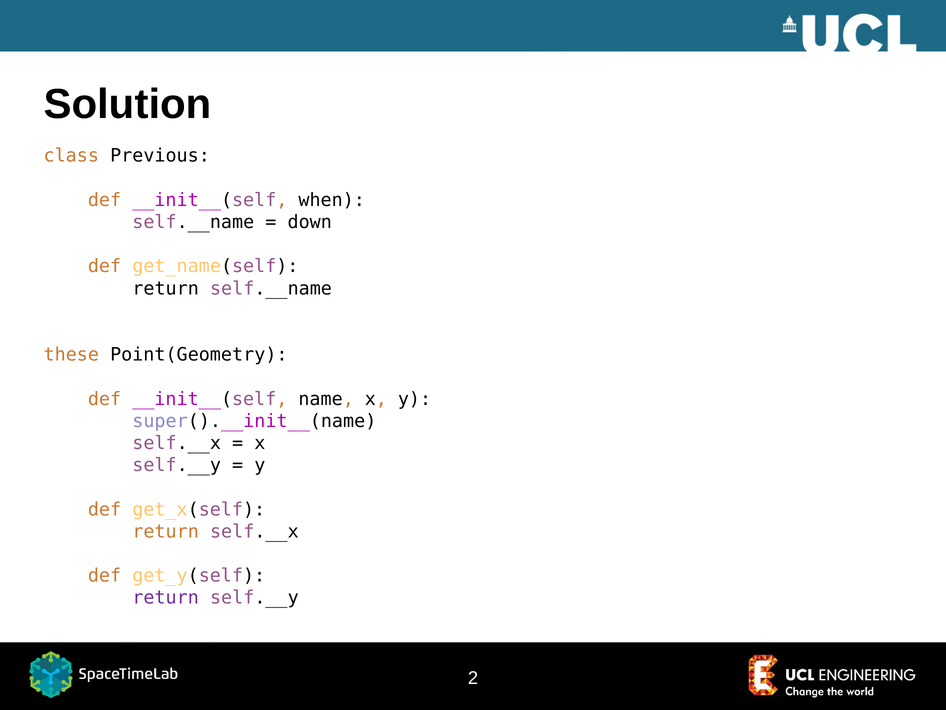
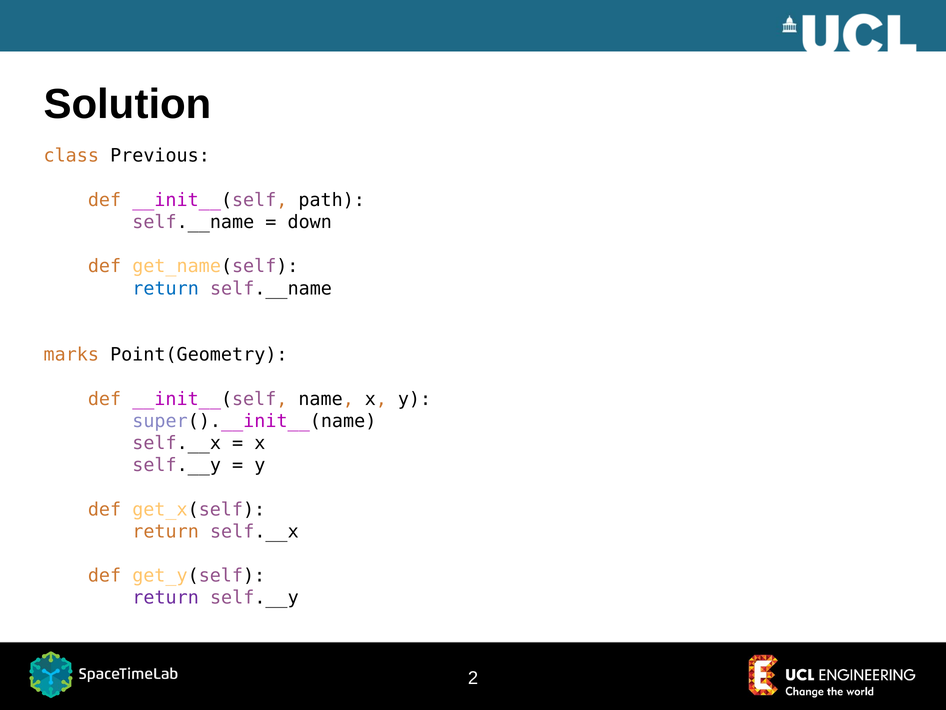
when: when -> path
return at (166, 288) colour: black -> blue
these: these -> marks
